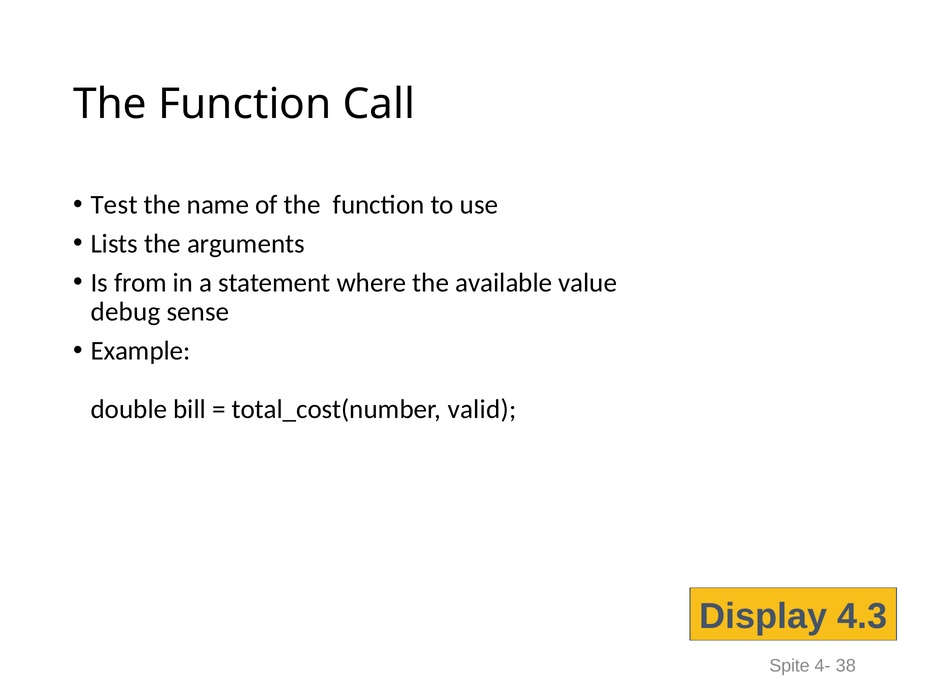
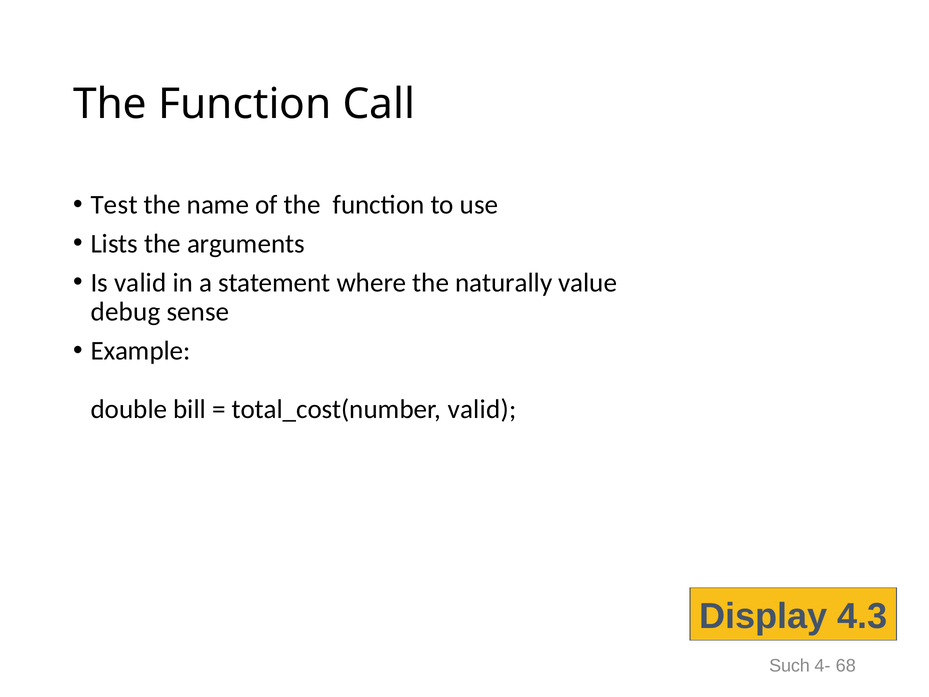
Is from: from -> valid
available: available -> naturally
Spite: Spite -> Such
38: 38 -> 68
